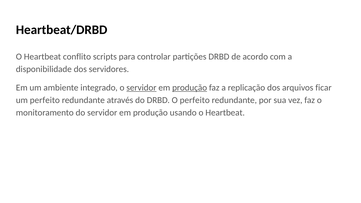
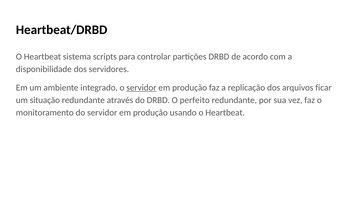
conflito: conflito -> sistema
produção at (190, 88) underline: present -> none
um perfeito: perfeito -> situação
